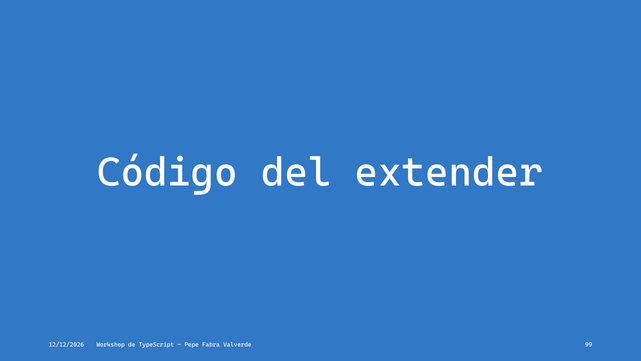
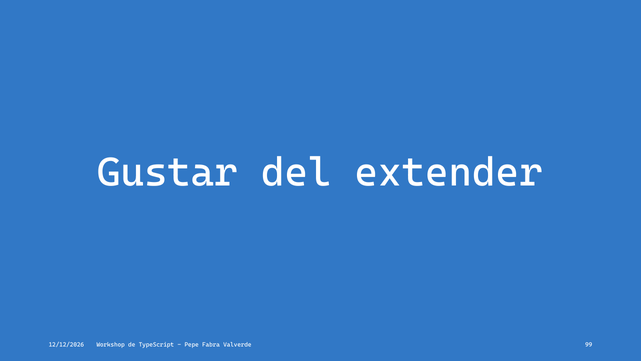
Código: Código -> Gustar
